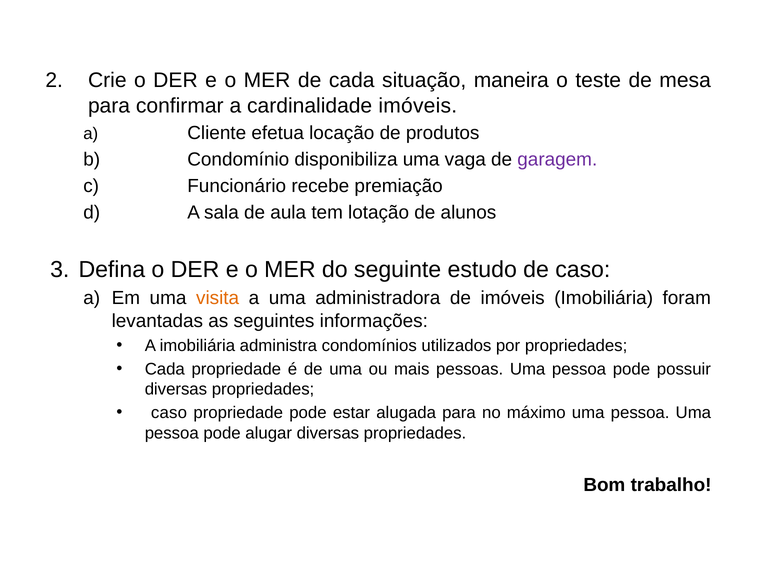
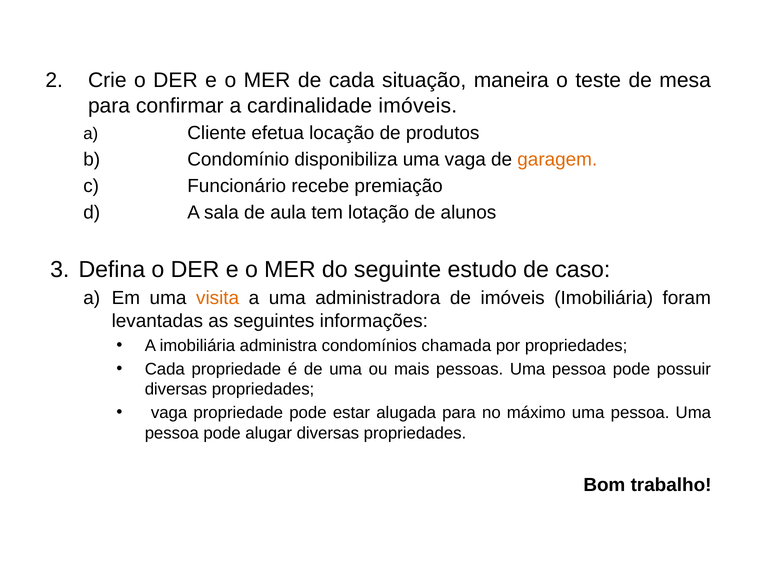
garagem colour: purple -> orange
utilizados: utilizados -> chamada
caso at (169, 413): caso -> vaga
